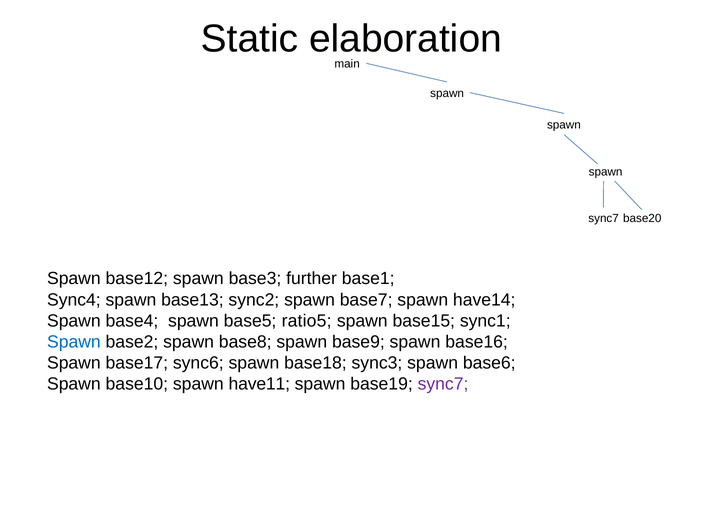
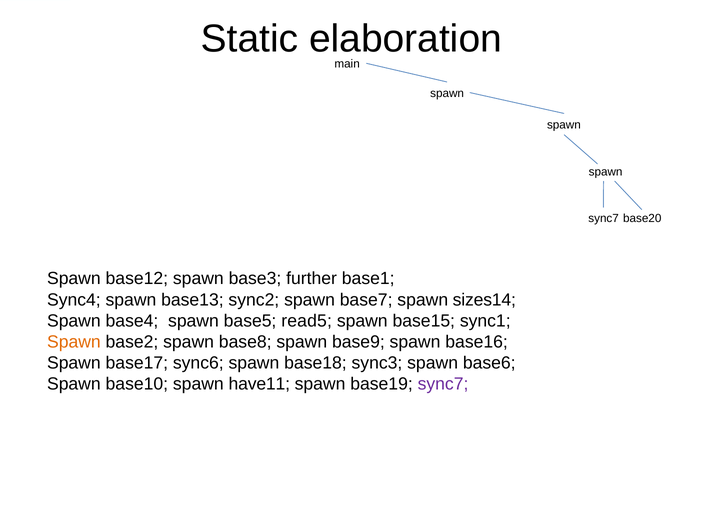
have14: have14 -> sizes14
ratio5: ratio5 -> read5
Spawn at (74, 342) colour: blue -> orange
